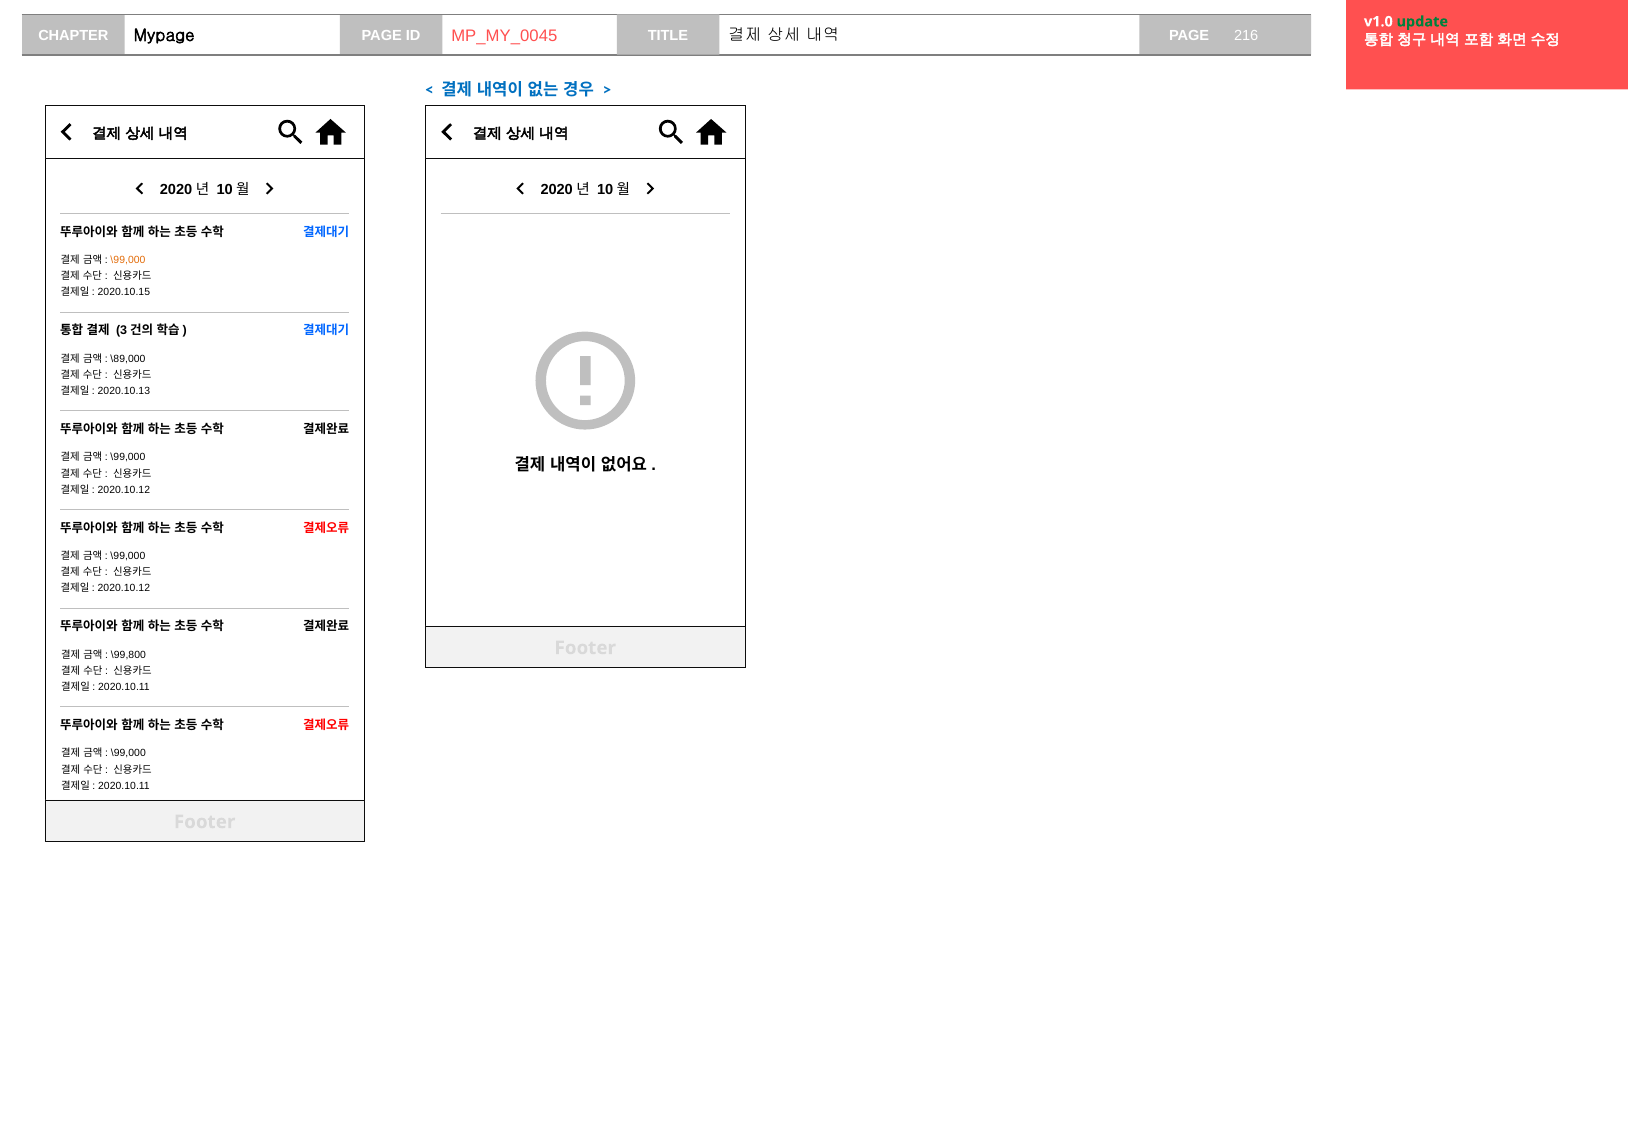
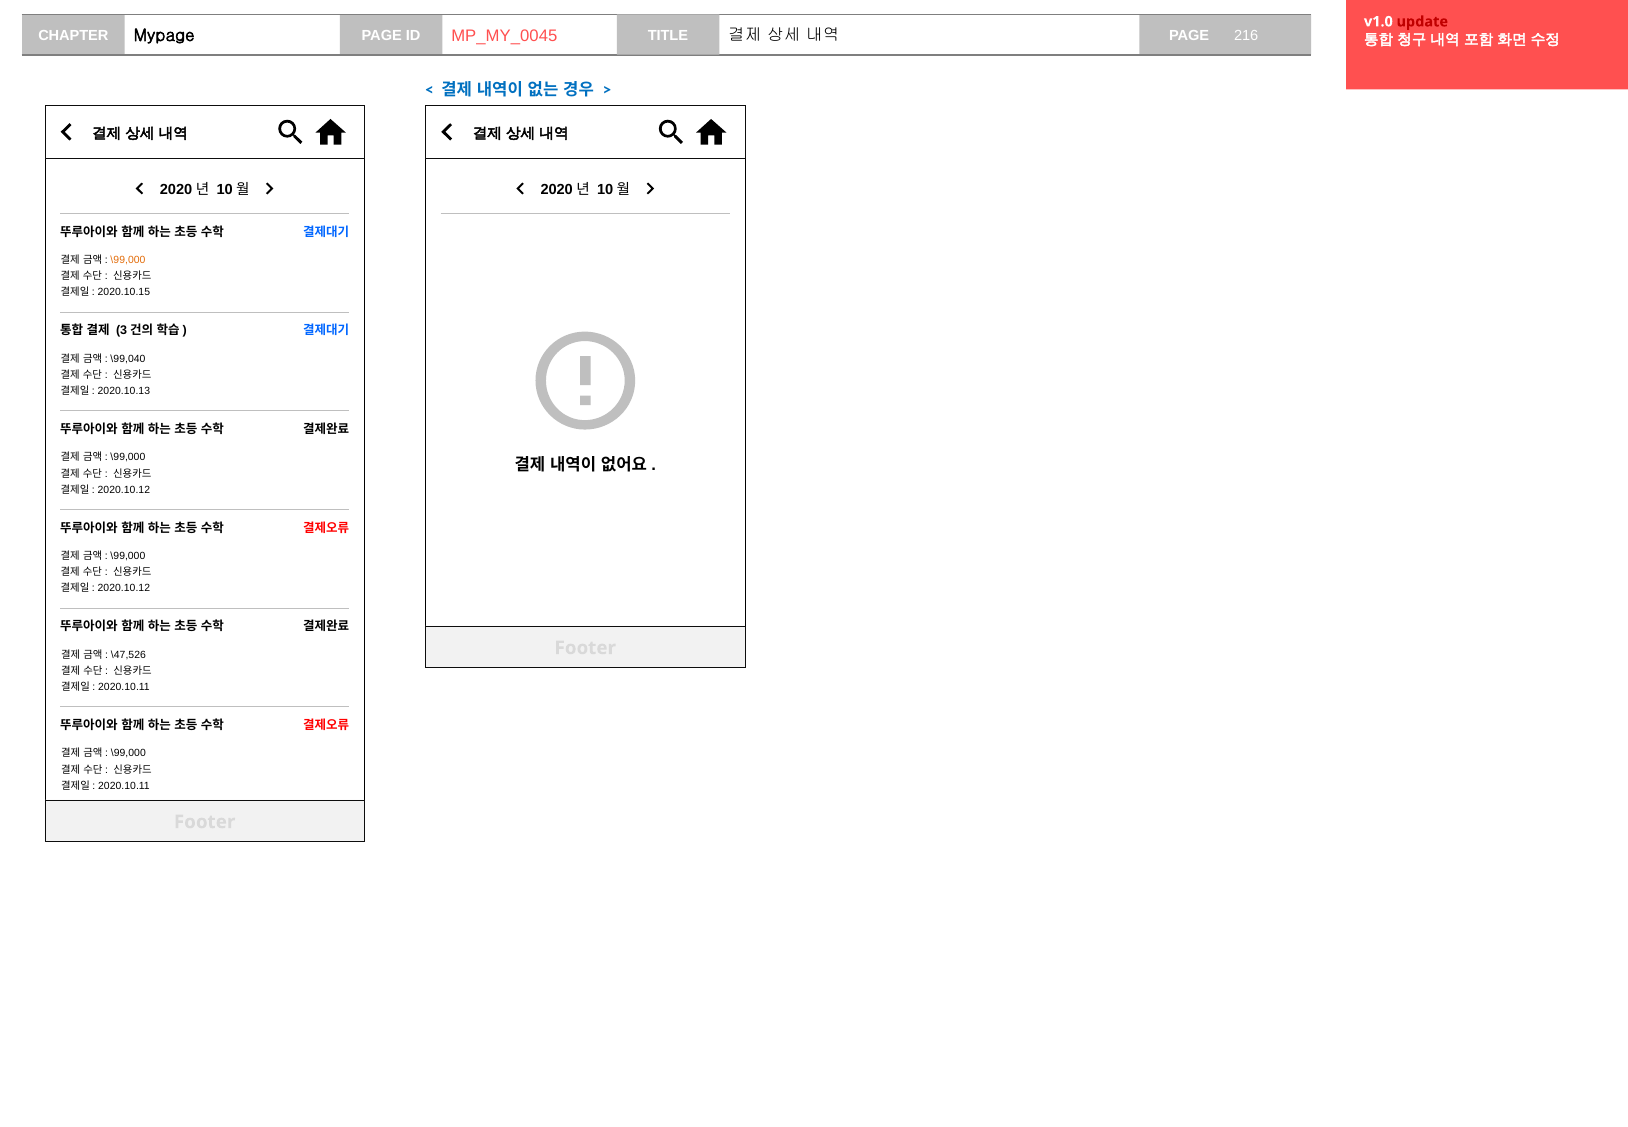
update colour: green -> red
\89,000: \89,000 -> \99,040
\99,800: \99,800 -> \47,526
